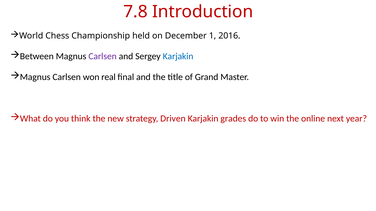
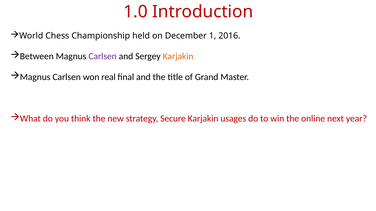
7.8: 7.8 -> 1.0
Karjakin at (178, 56) colour: blue -> orange
Driven: Driven -> Secure
grades: grades -> usages
